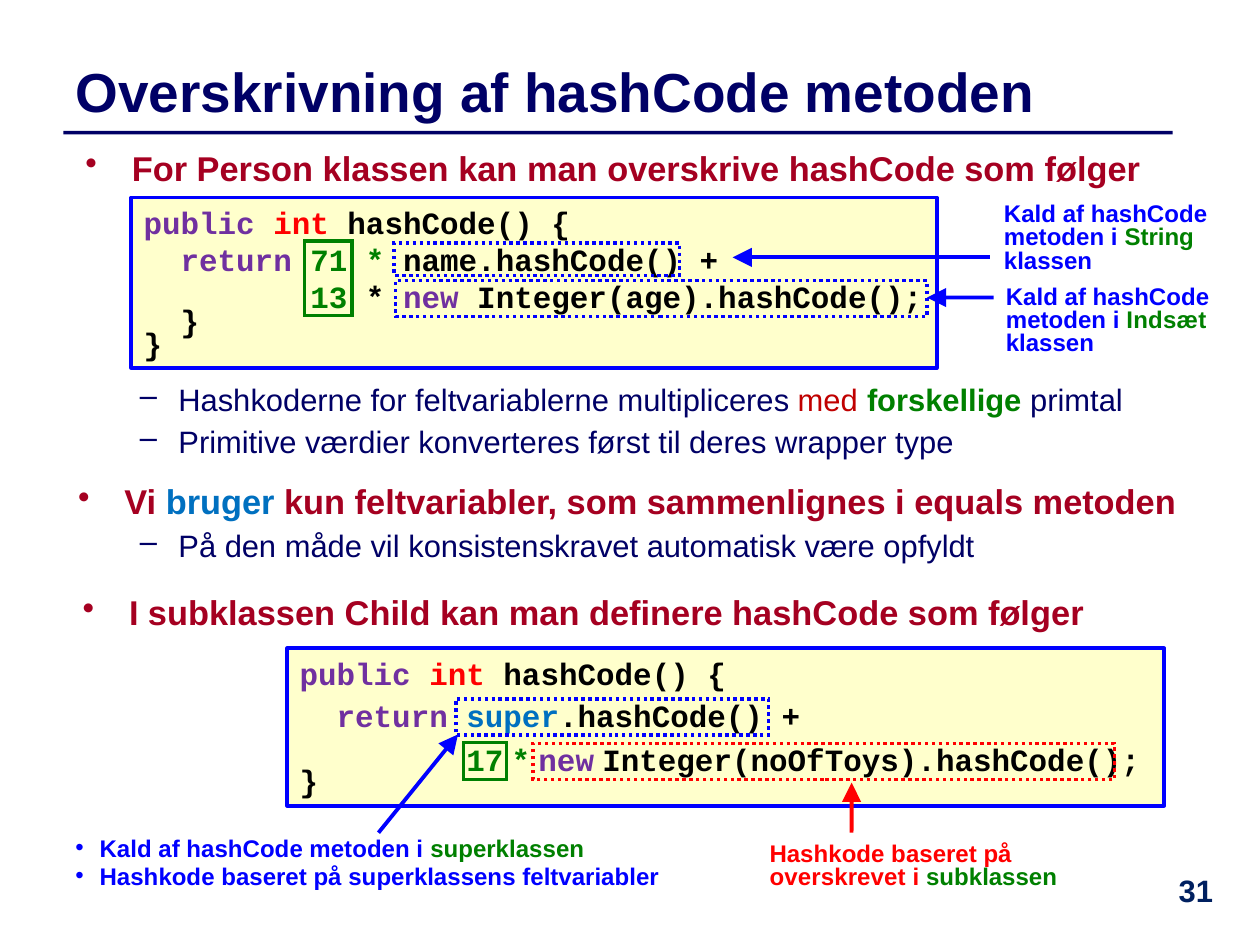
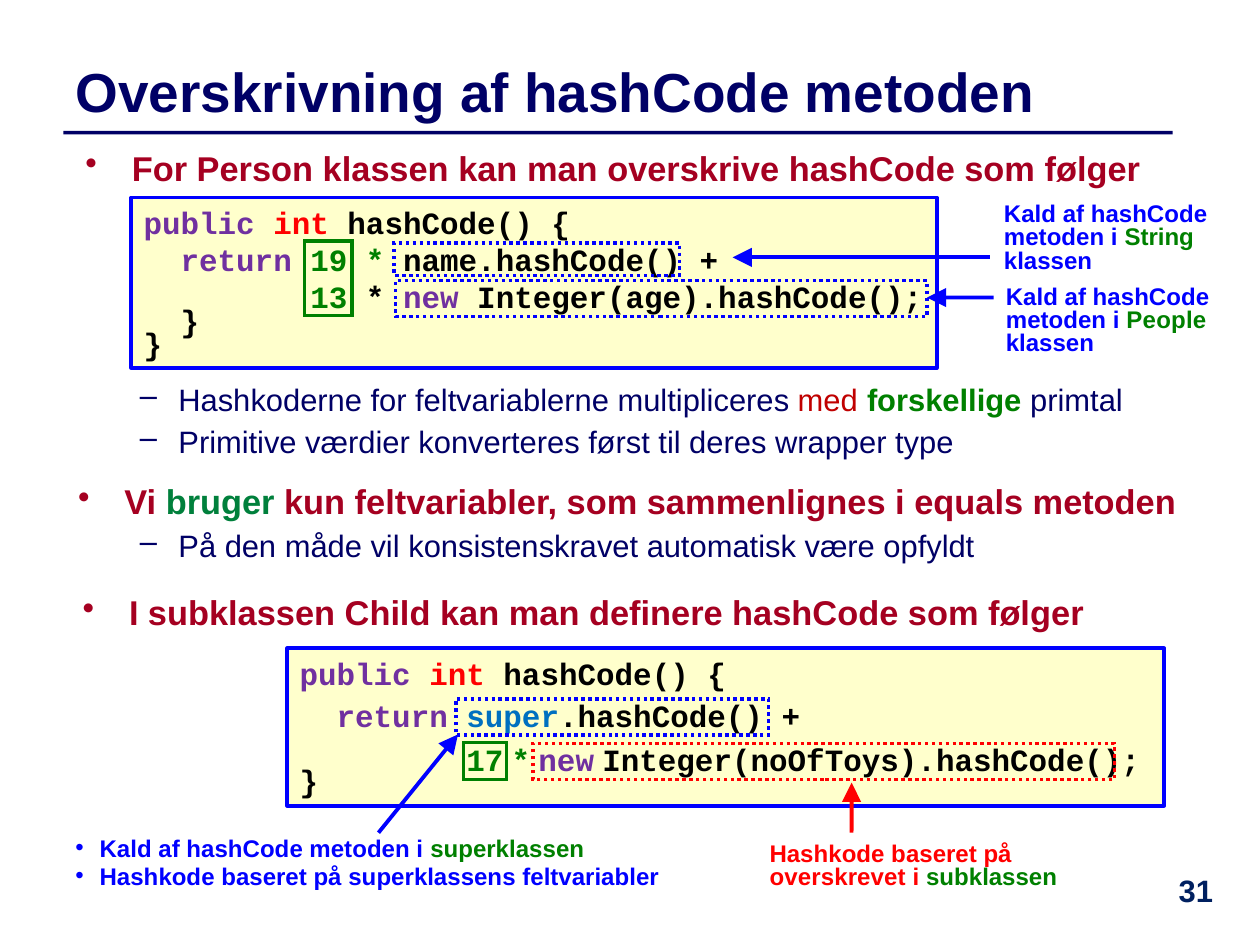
71: 71 -> 19
Indsæt: Indsæt -> People
bruger colour: blue -> green
